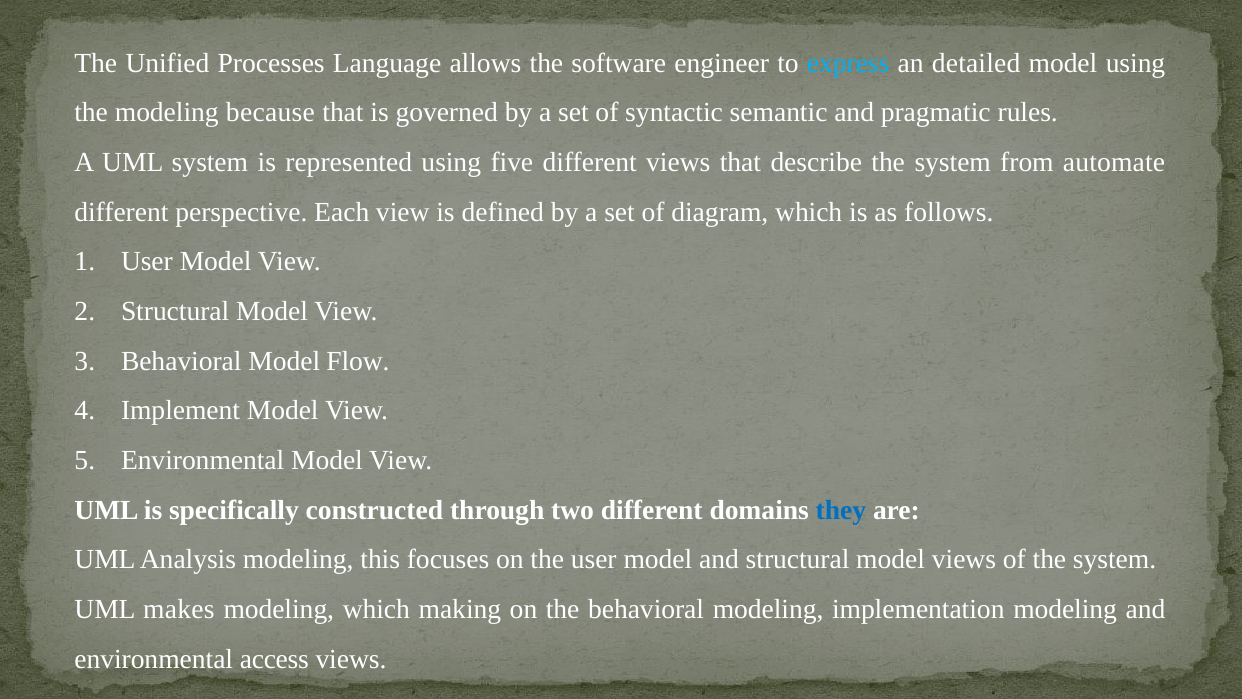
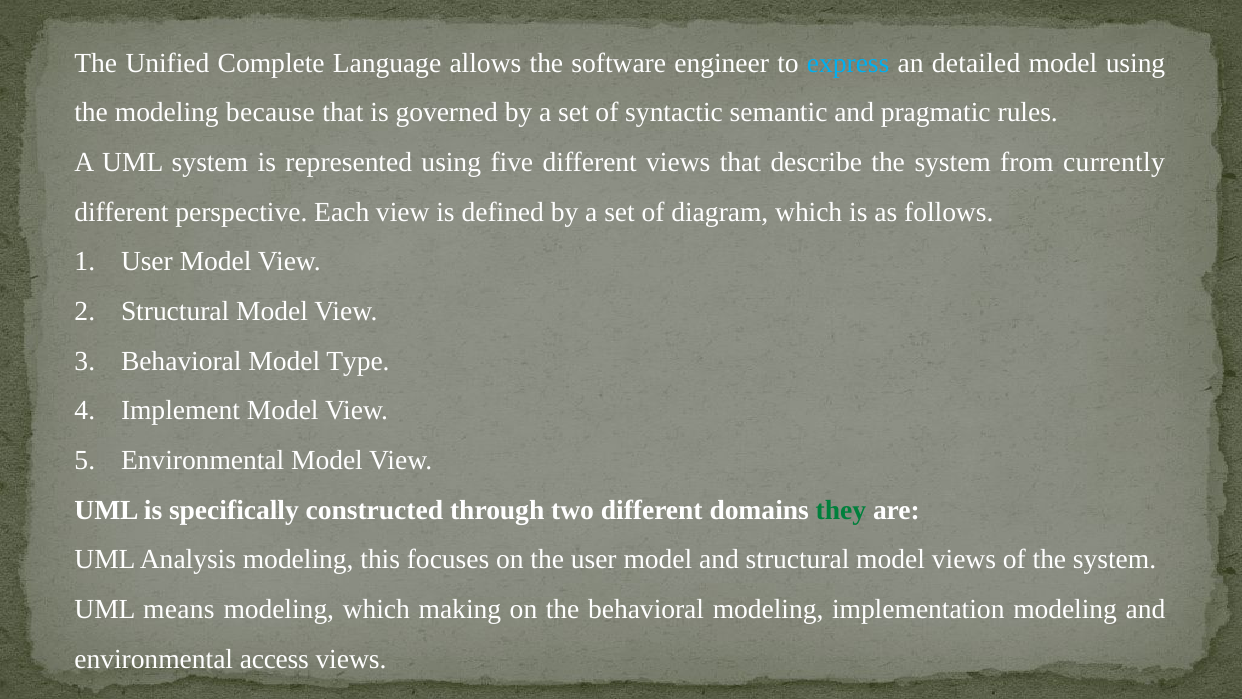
Processes: Processes -> Complete
automate: automate -> currently
Flow: Flow -> Type
they colour: blue -> green
makes: makes -> means
